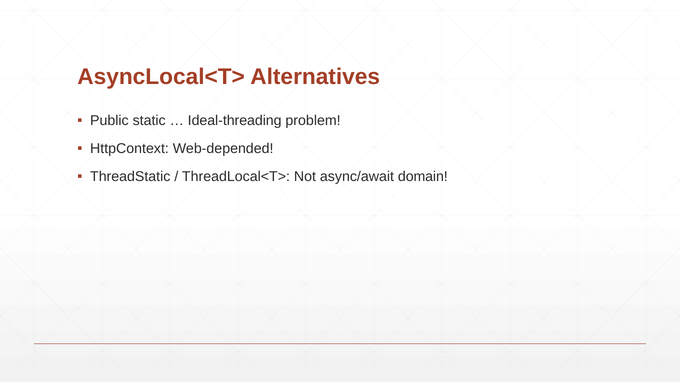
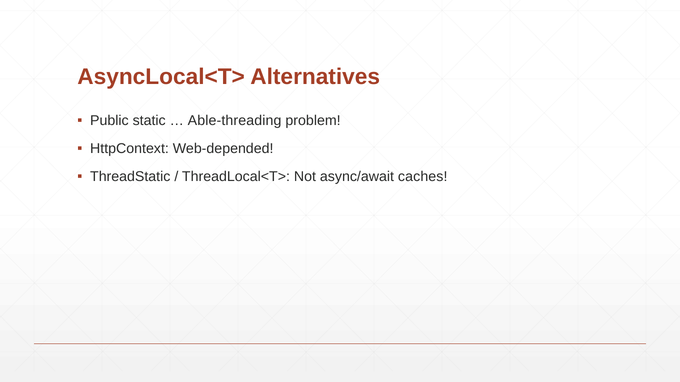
Ideal-threading: Ideal-threading -> Able-threading
domain: domain -> caches
